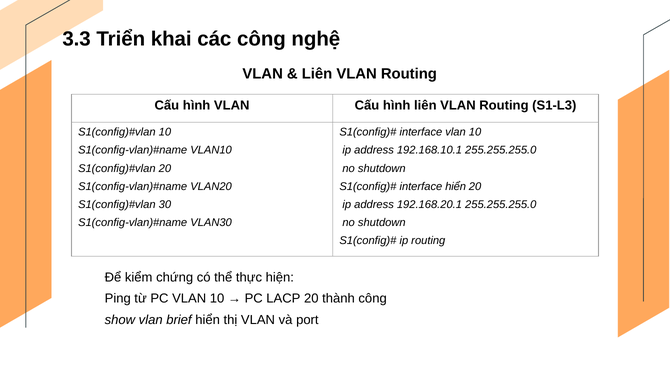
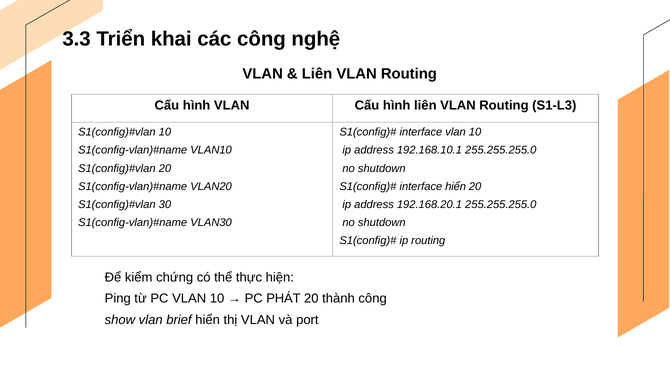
LACP: LACP -> PHÁT
